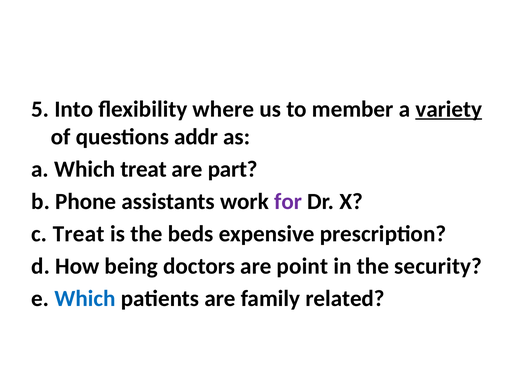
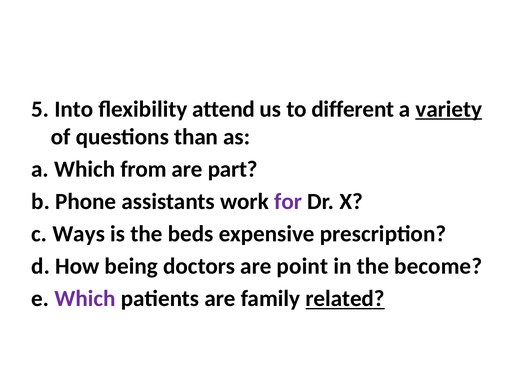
where: where -> attend
member: member -> different
addr: addr -> than
Which treat: treat -> from
c Treat: Treat -> Ways
security: security -> become
Which at (85, 299) colour: blue -> purple
related underline: none -> present
